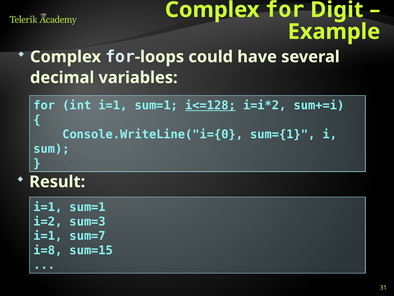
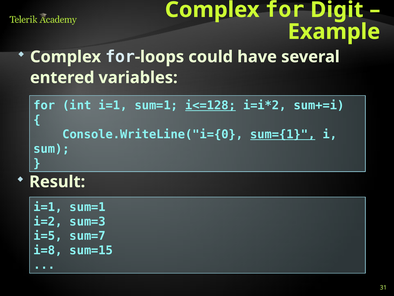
decimal: decimal -> entered
sum={1 underline: none -> present
i=1 at (48, 236): i=1 -> i=5
